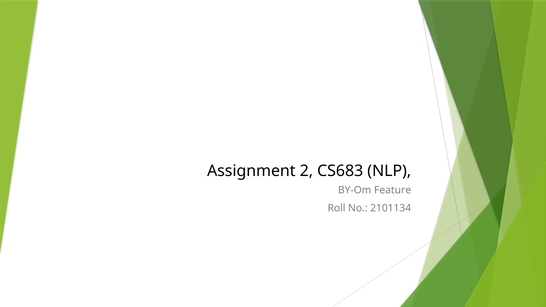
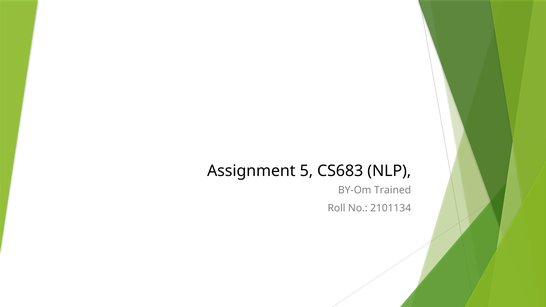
2: 2 -> 5
Feature: Feature -> Trained
